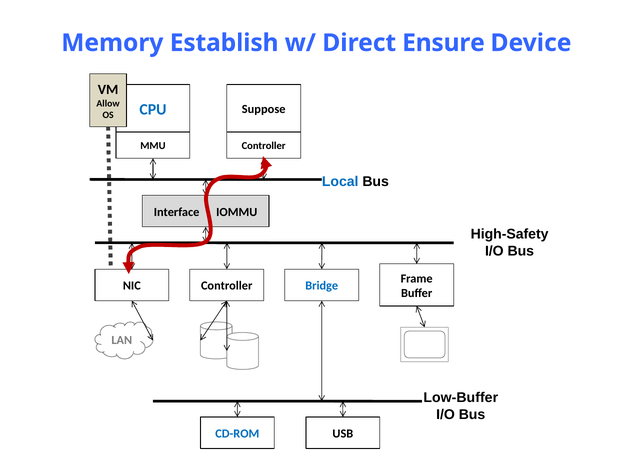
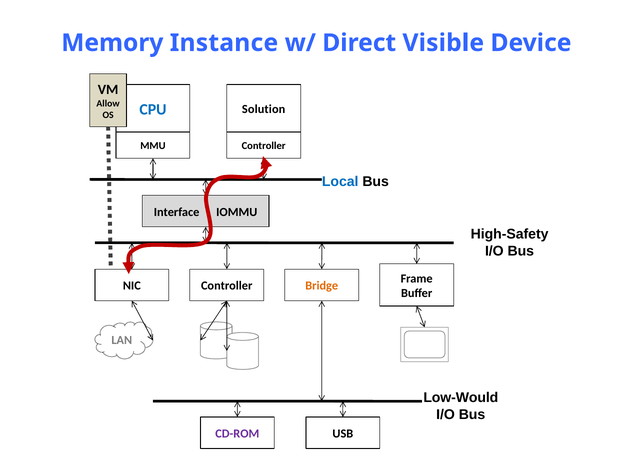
Establish: Establish -> Instance
Ensure: Ensure -> Visible
Suppose: Suppose -> Solution
Bridge colour: blue -> orange
Low-Buffer: Low-Buffer -> Low-Would
CD-ROM colour: blue -> purple
